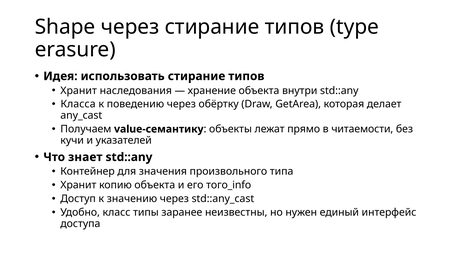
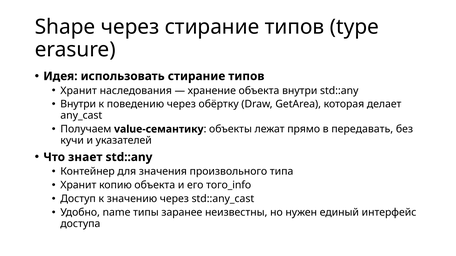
Класса at (78, 104): Класса -> Внутри
читаемости: читаемости -> передавать
класс: класс -> name
